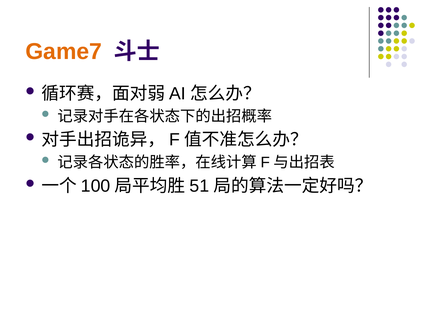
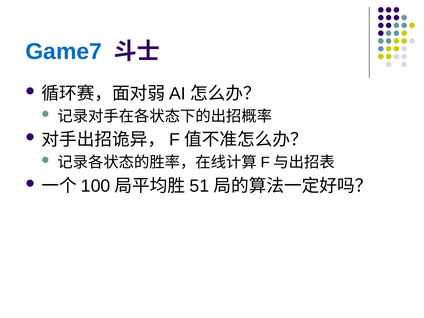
Game7 colour: orange -> blue
